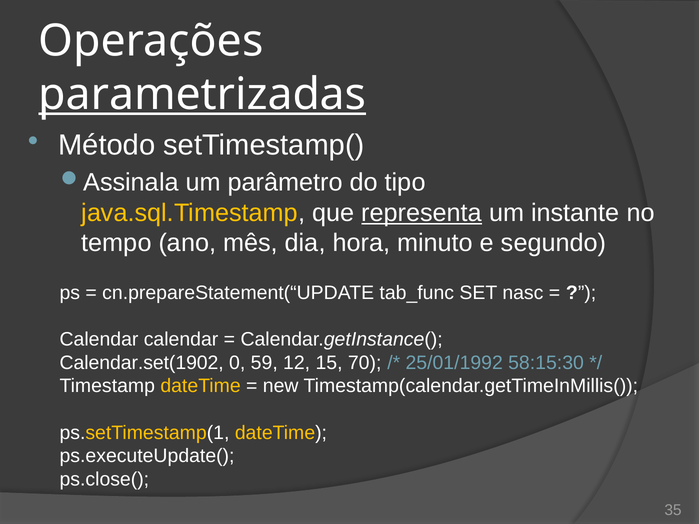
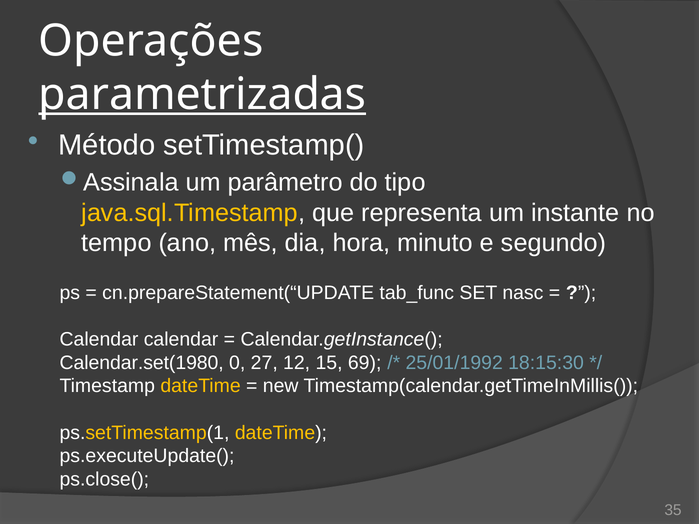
representa underline: present -> none
Calendar.set(1902: Calendar.set(1902 -> Calendar.set(1980
59: 59 -> 27
70: 70 -> 69
58:15:30: 58:15:30 -> 18:15:30
